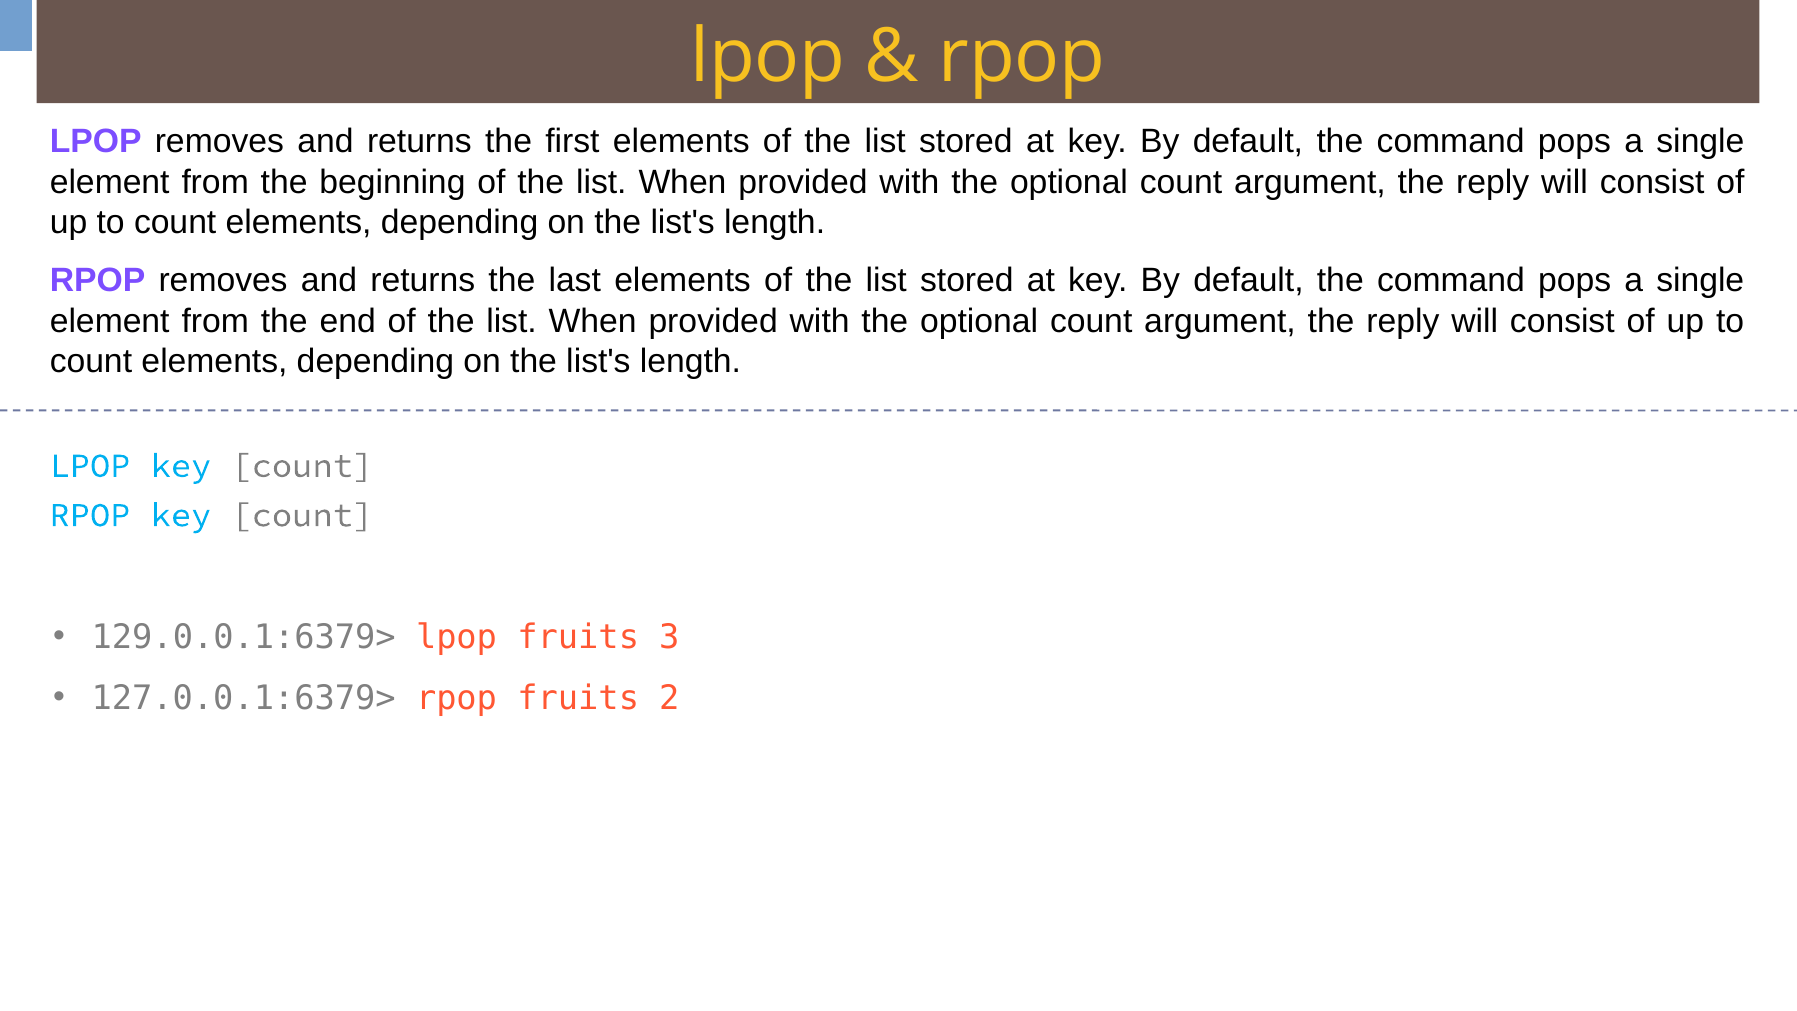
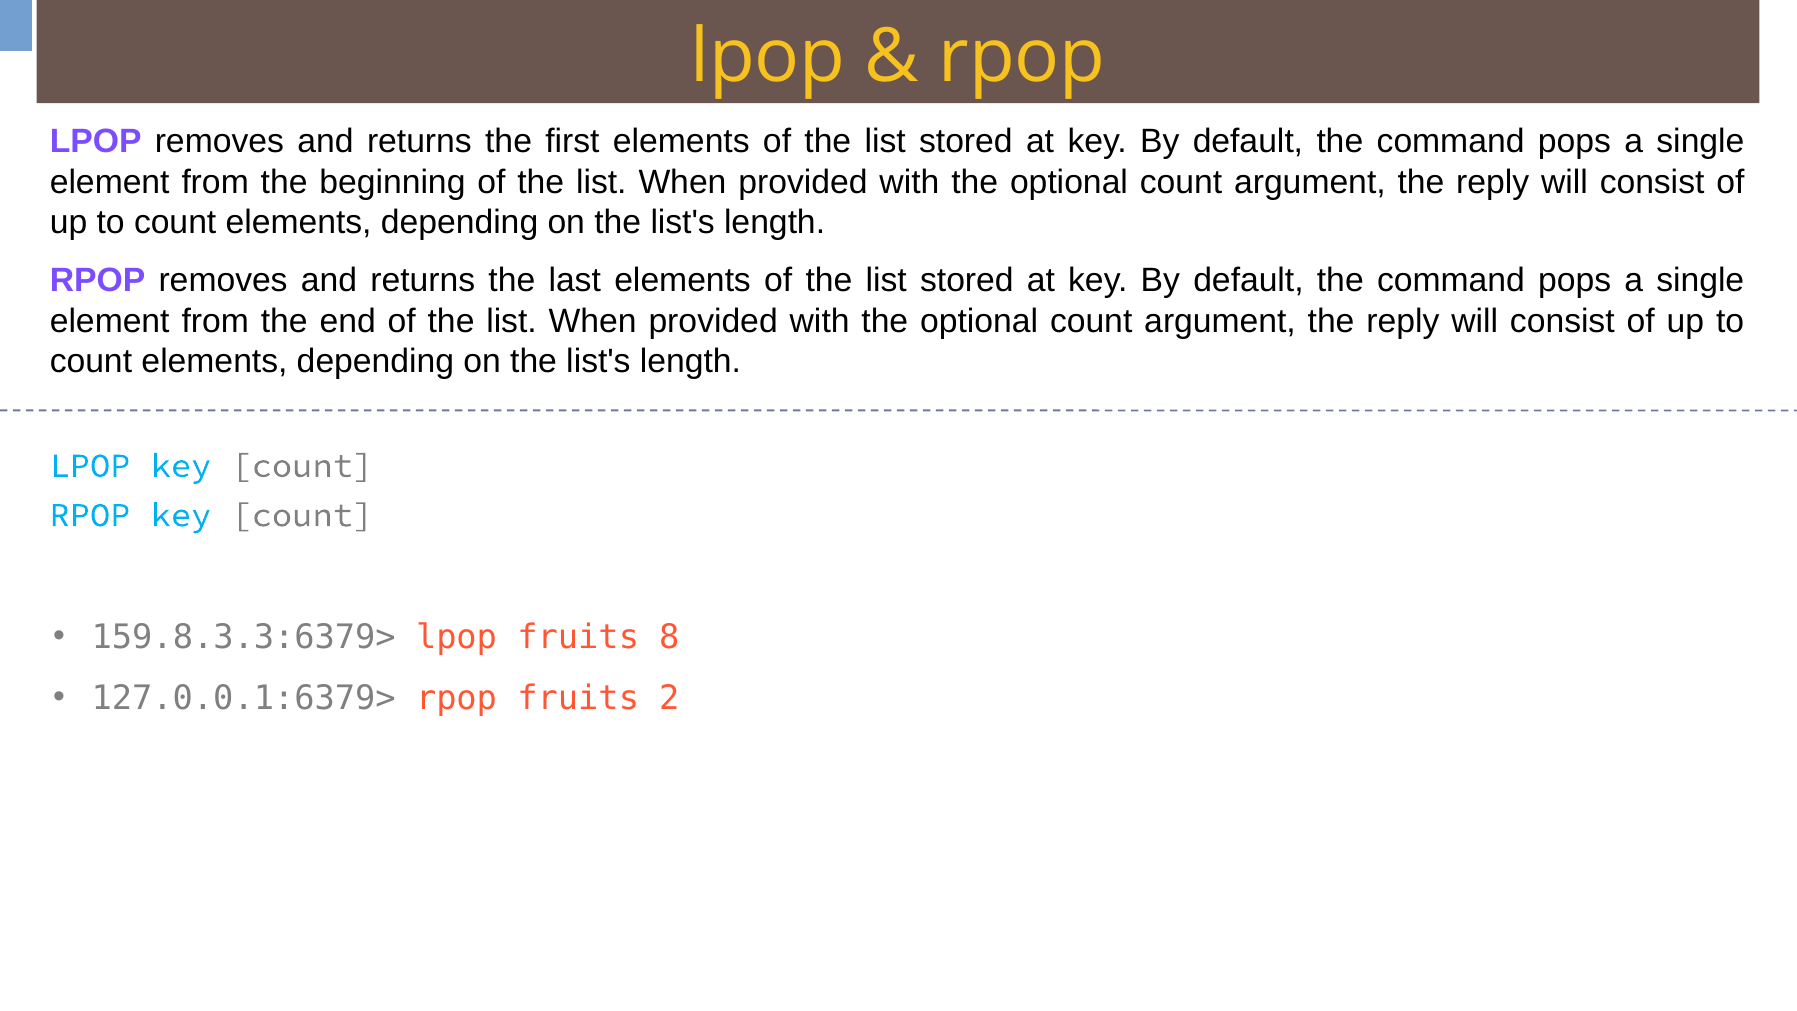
129.0.0.1:6379>: 129.0.0.1:6379> -> 159.8.3.3:6379>
3: 3 -> 8
